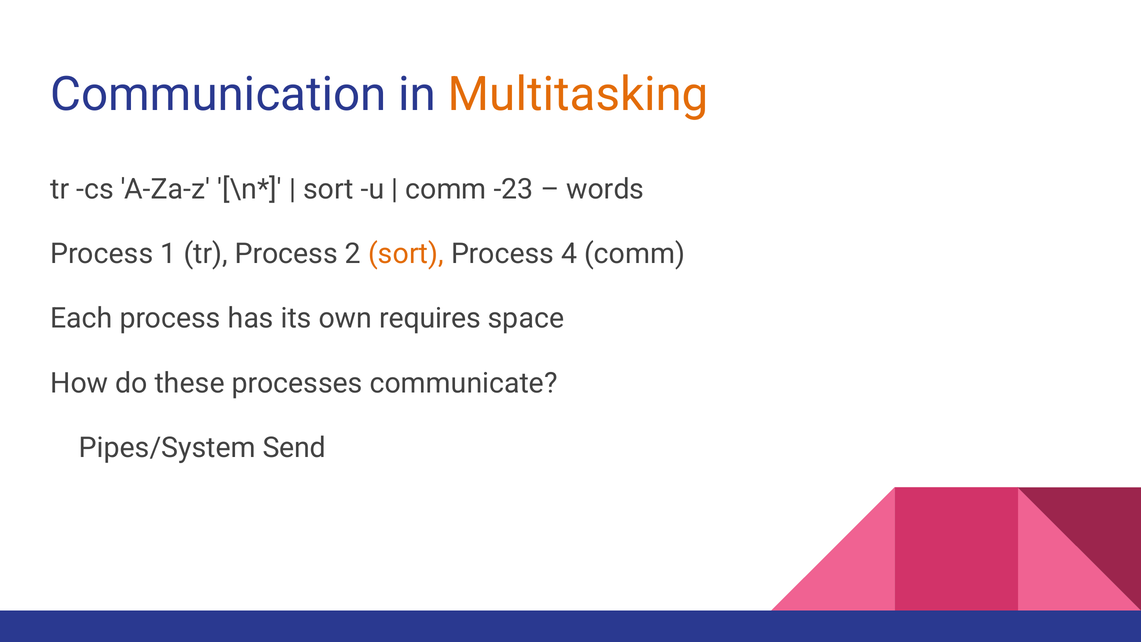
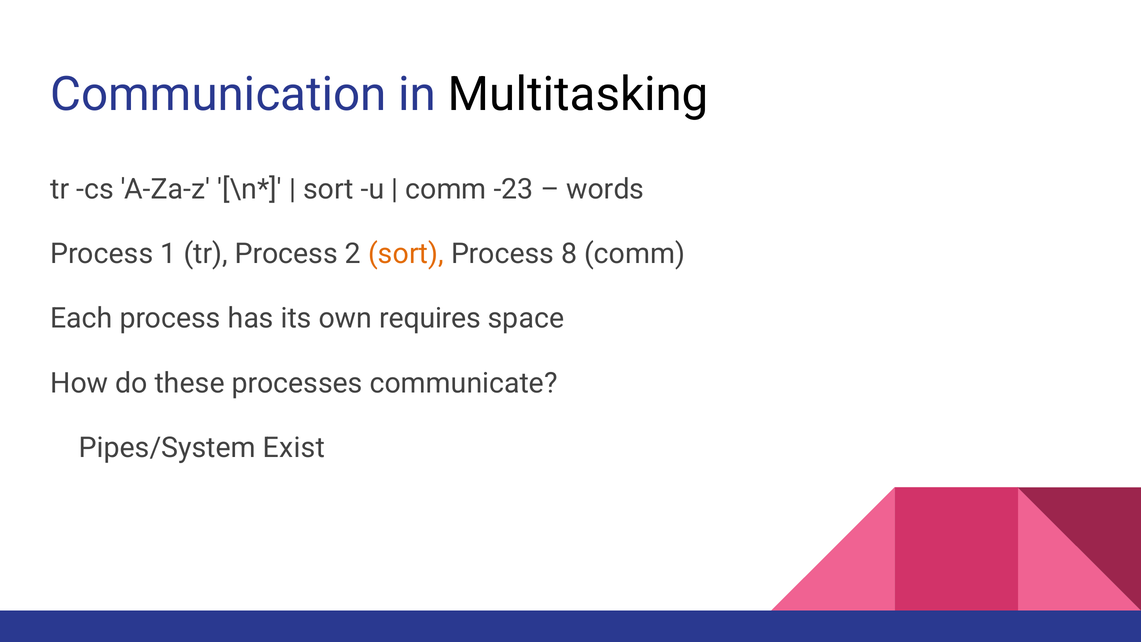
Multitasking colour: orange -> black
4: 4 -> 8
Send: Send -> Exist
